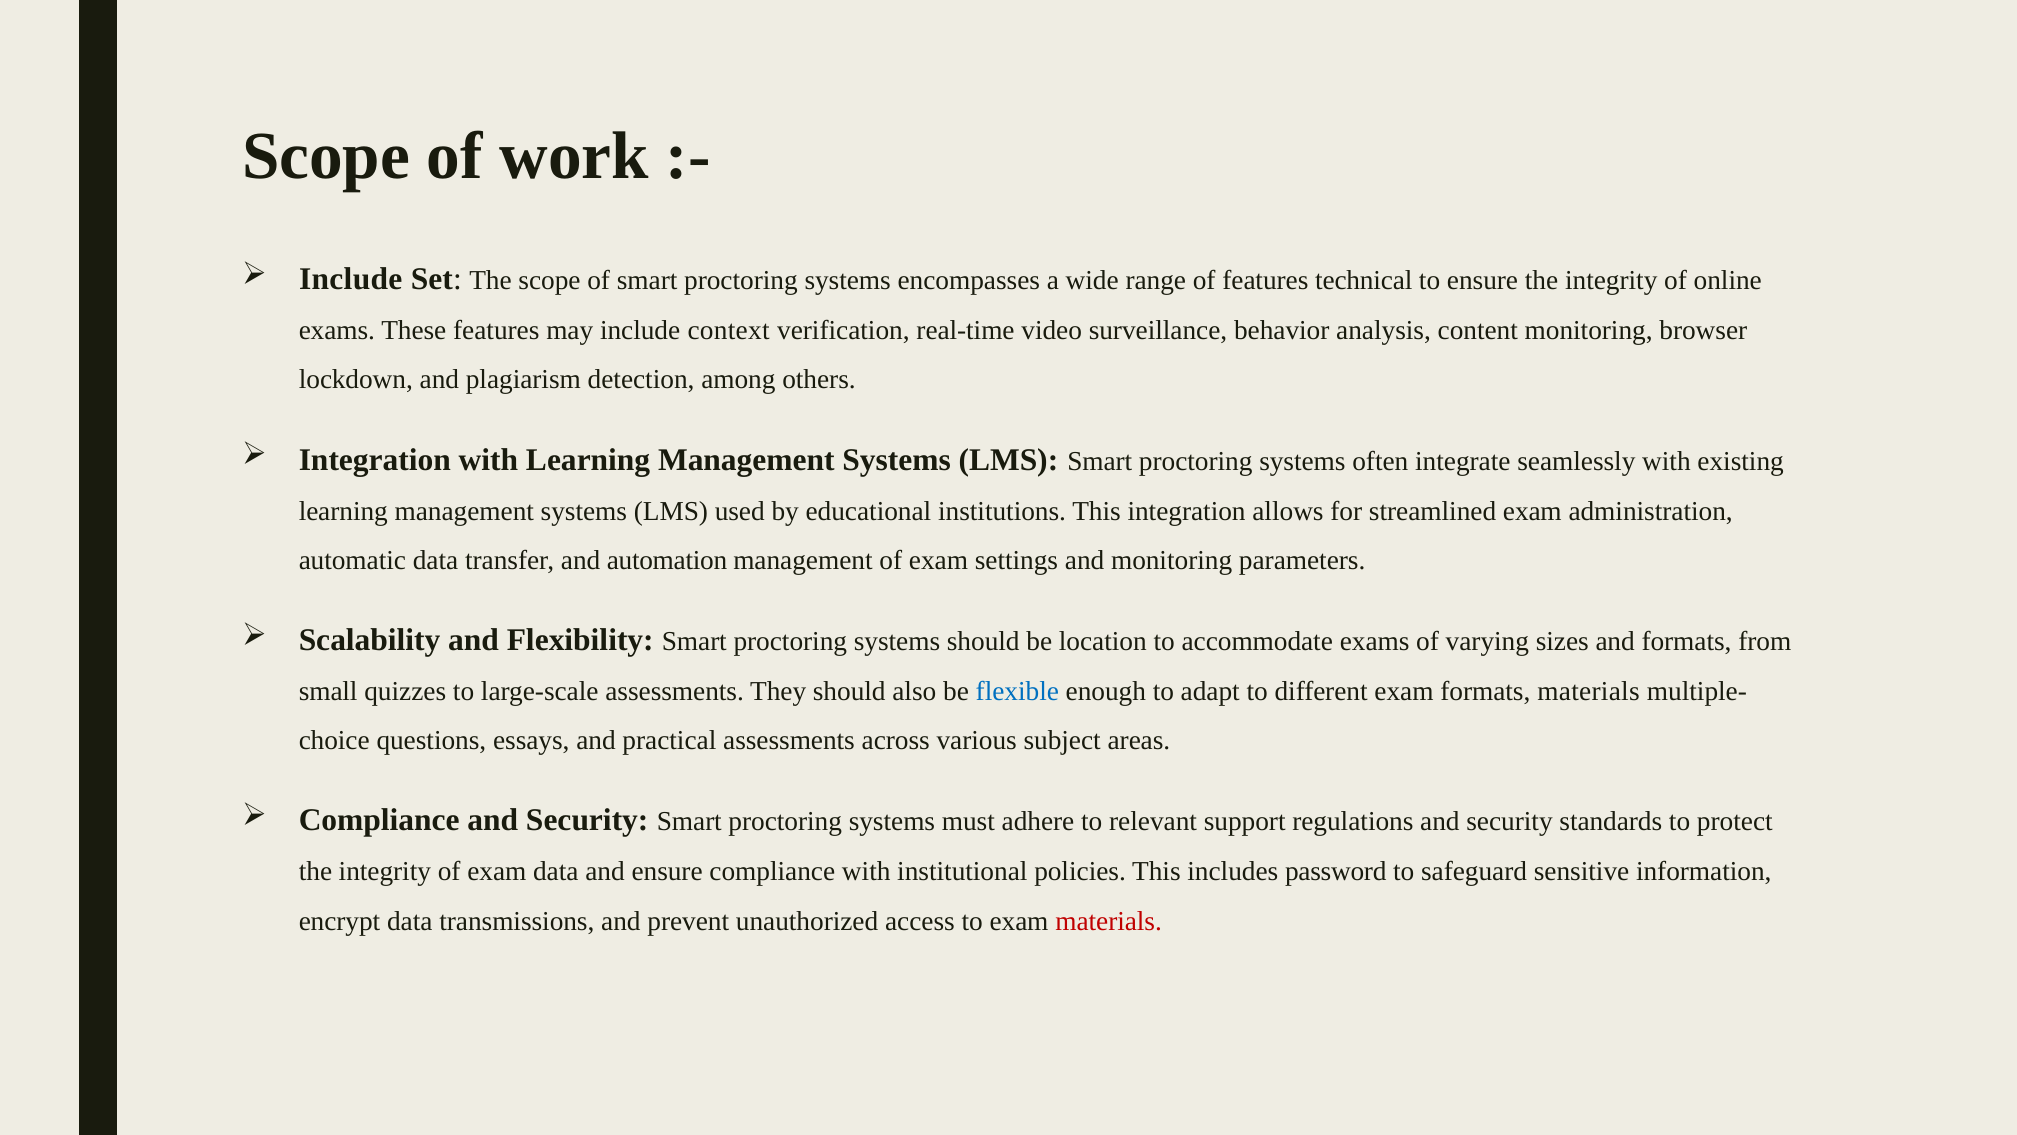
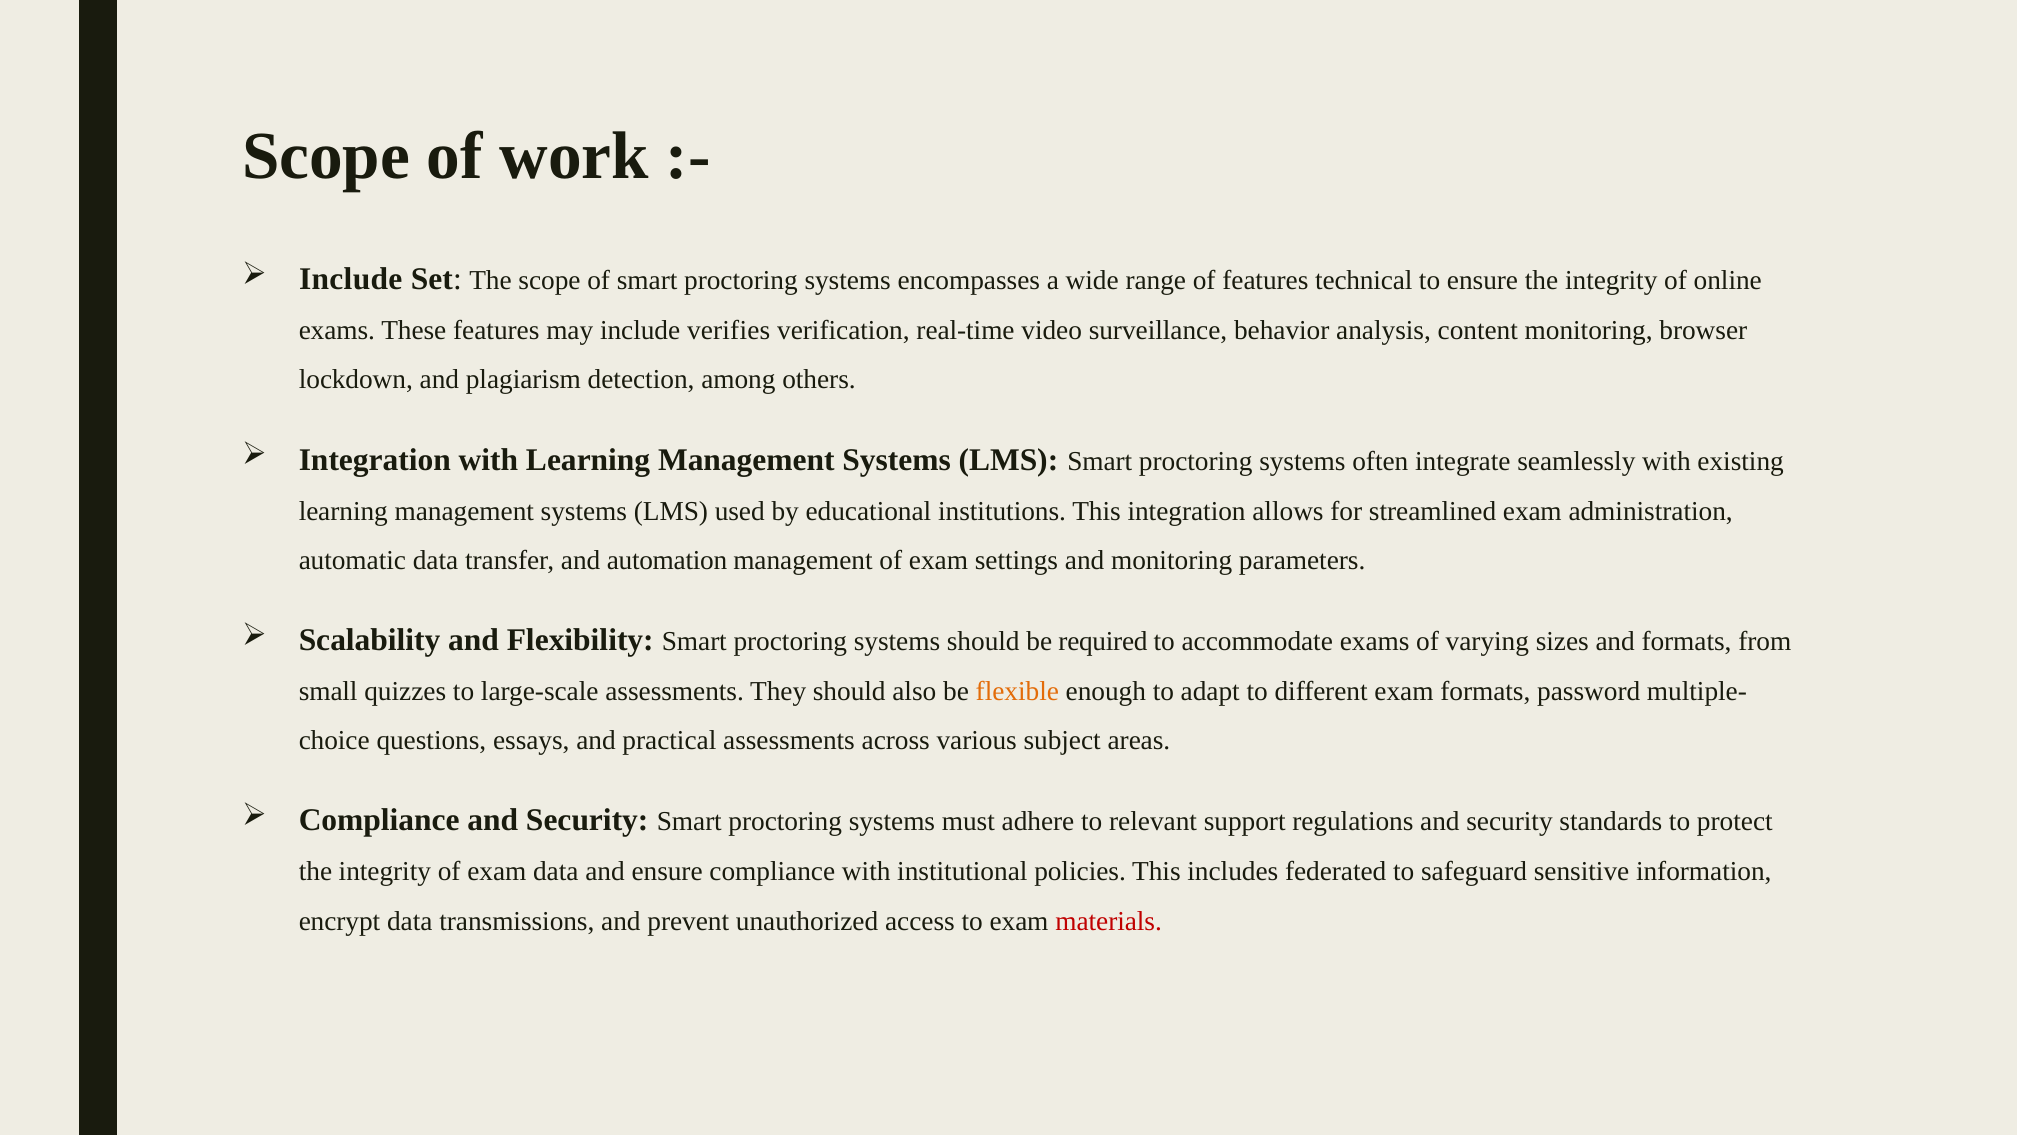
context: context -> verifies
location: location -> required
flexible colour: blue -> orange
formats materials: materials -> password
password: password -> federated
